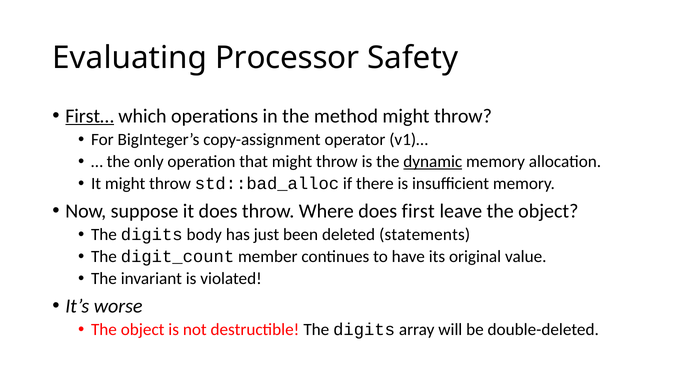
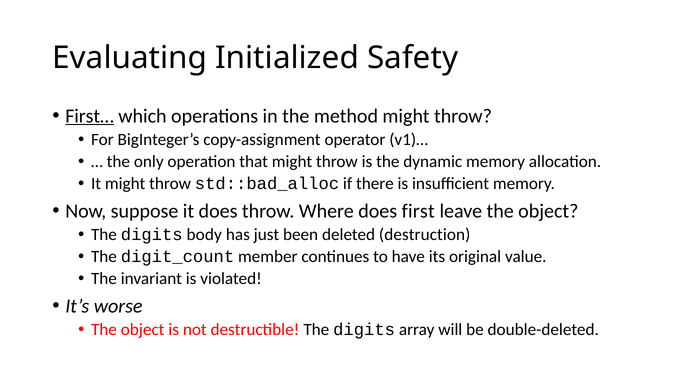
Processor: Processor -> Initialized
dynamic underline: present -> none
statements: statements -> destruction
